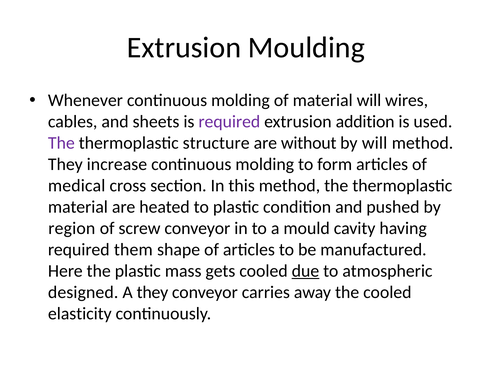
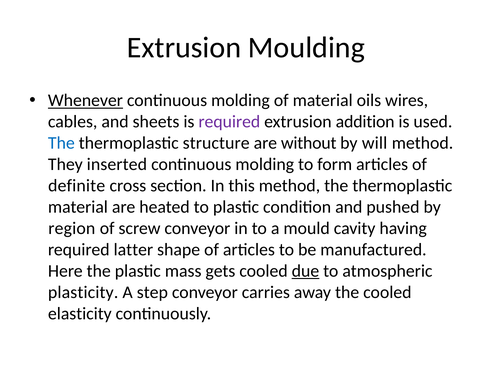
Whenever underline: none -> present
material will: will -> oils
The at (61, 143) colour: purple -> blue
increase: increase -> inserted
medical: medical -> definite
them: them -> latter
designed: designed -> plasticity
A they: they -> step
